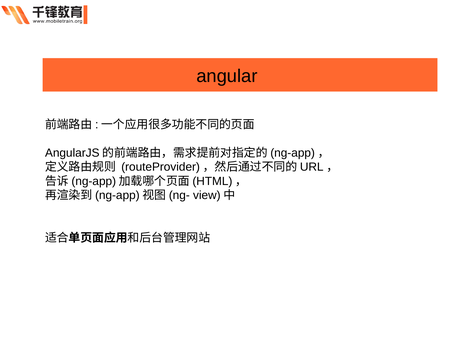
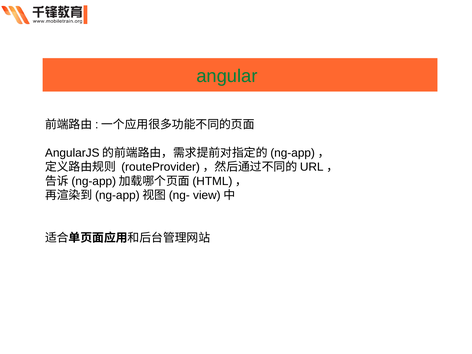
angular colour: black -> green
